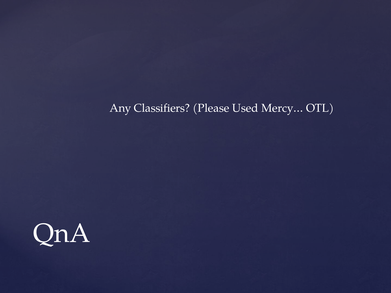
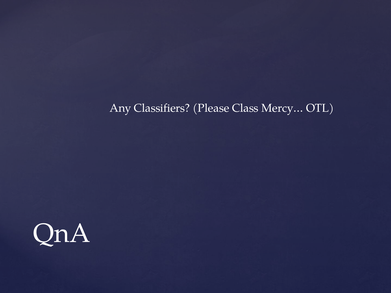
Used: Used -> Class
